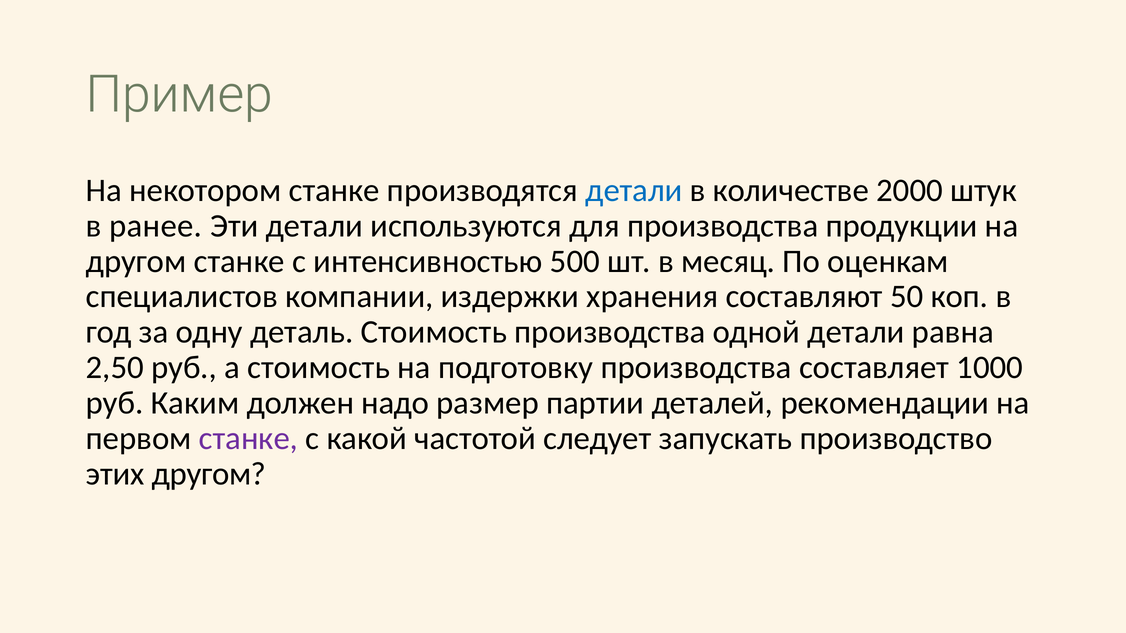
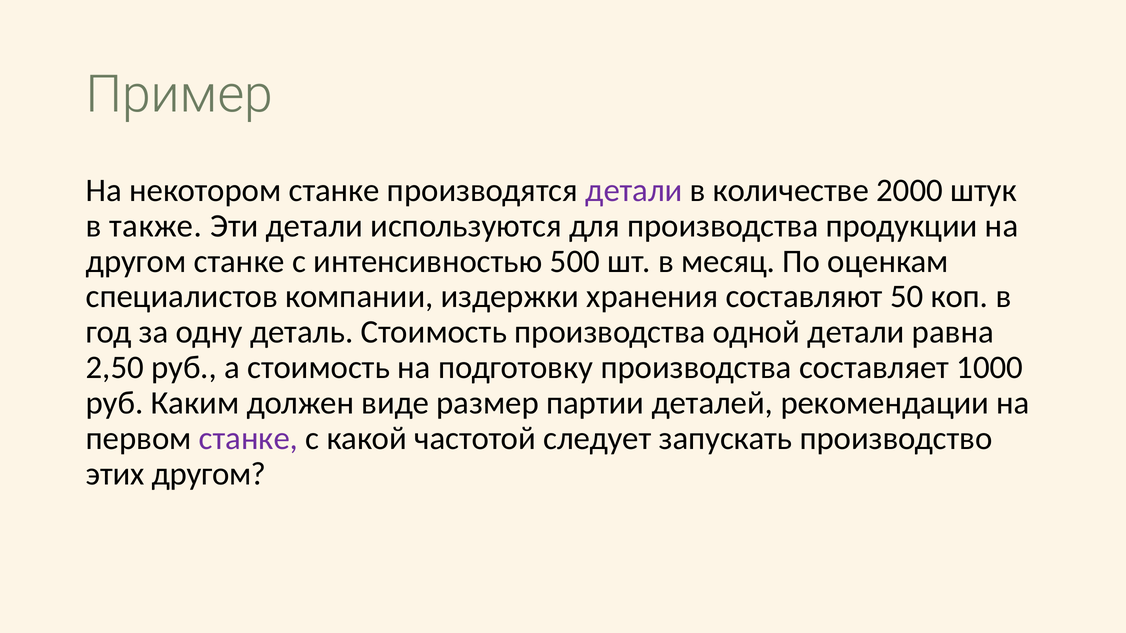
детали at (634, 190) colour: blue -> purple
ранее: ранее -> также
надо: надо -> виде
